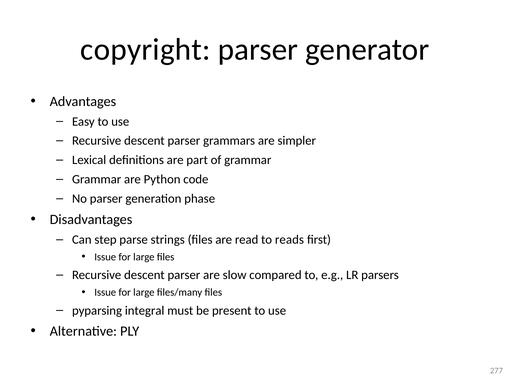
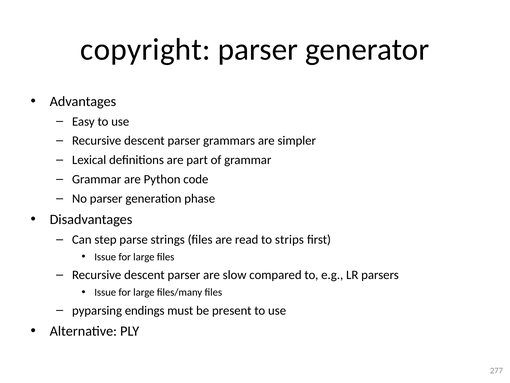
reads: reads -> strips
integral: integral -> endings
